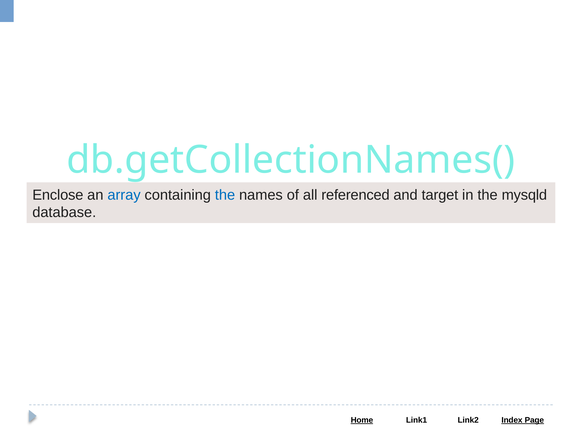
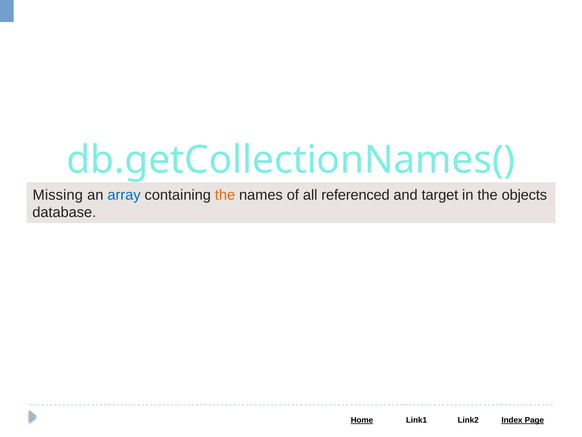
Enclose: Enclose -> Missing
the at (225, 195) colour: blue -> orange
mysqld: mysqld -> objects
